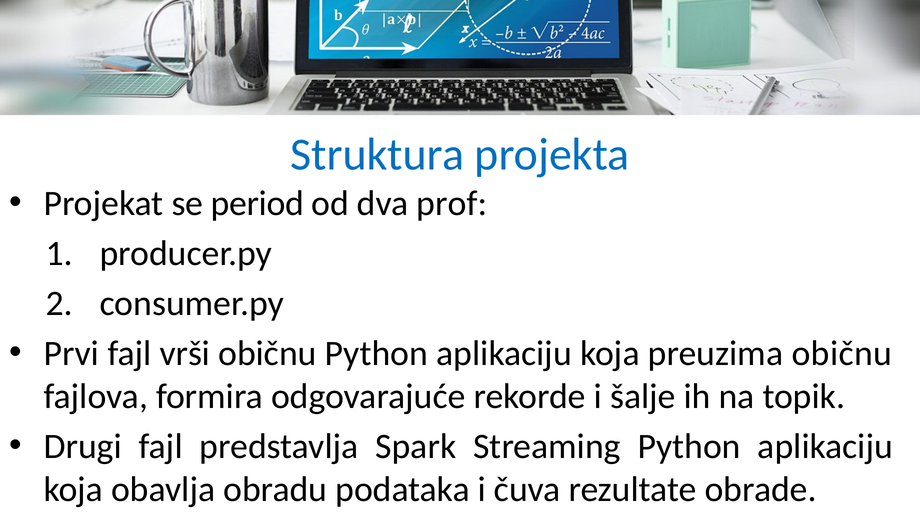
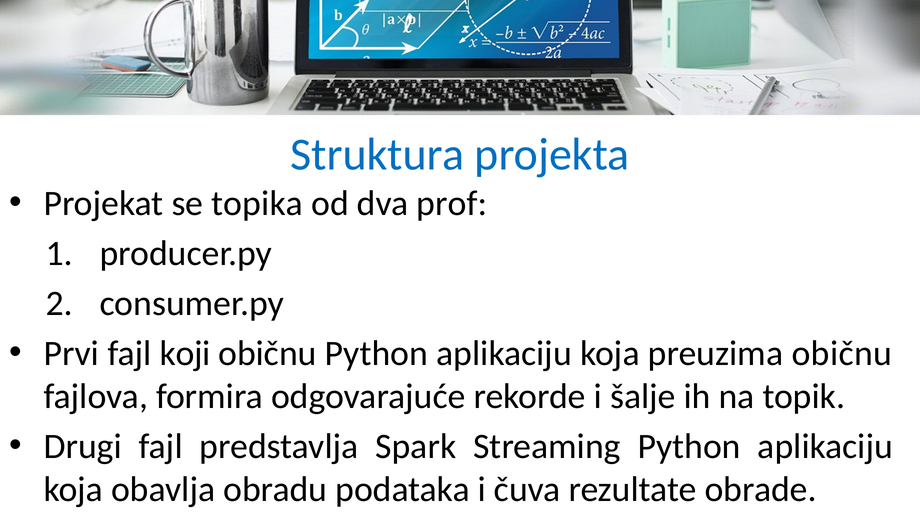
period: period -> topika
vrši: vrši -> koji
